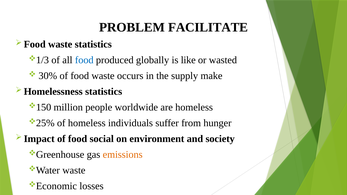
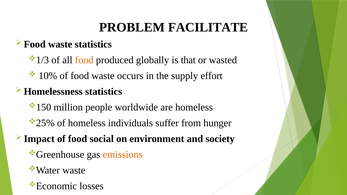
food at (84, 60) colour: blue -> orange
like: like -> that
30%: 30% -> 10%
make: make -> effort
